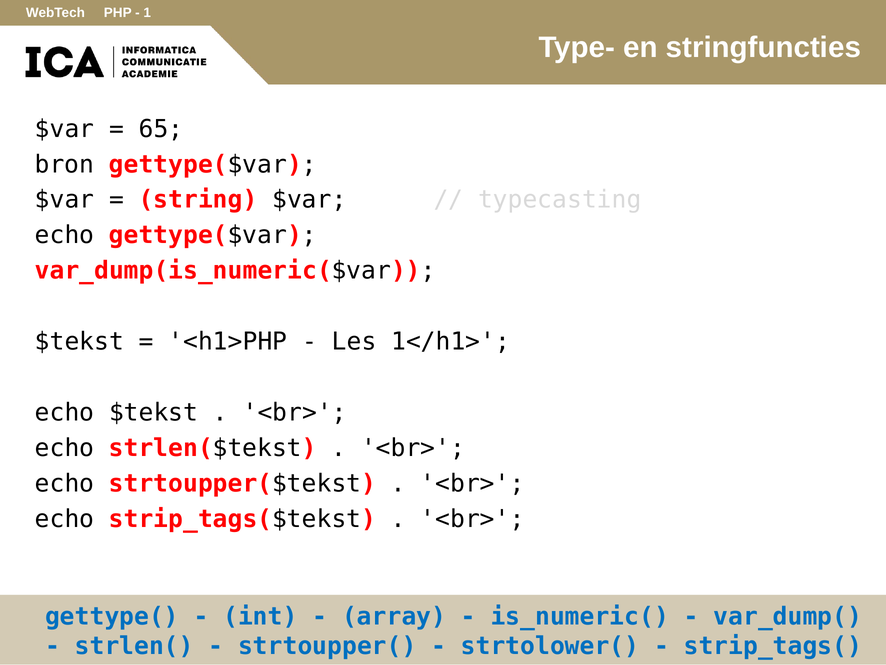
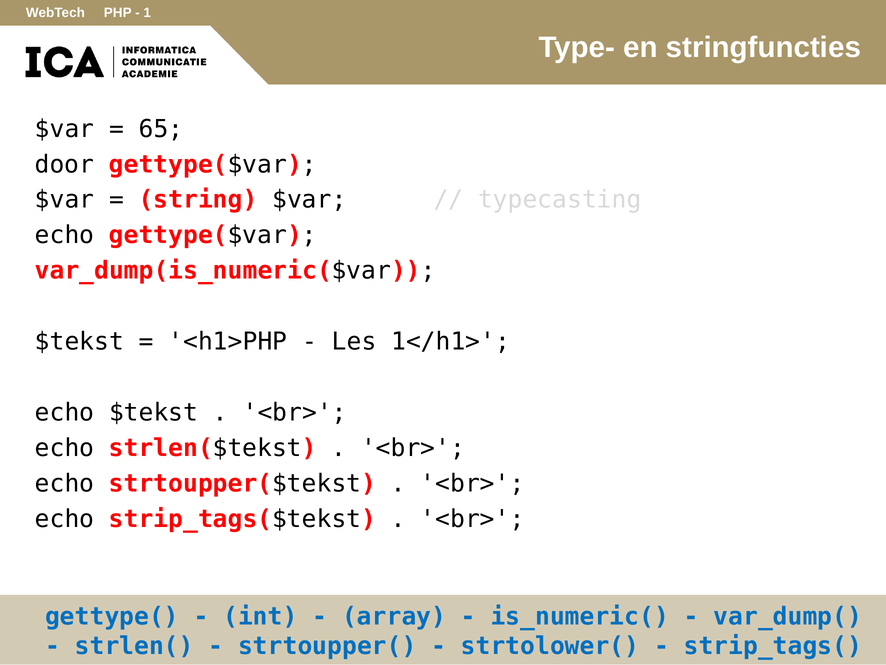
bron: bron -> door
